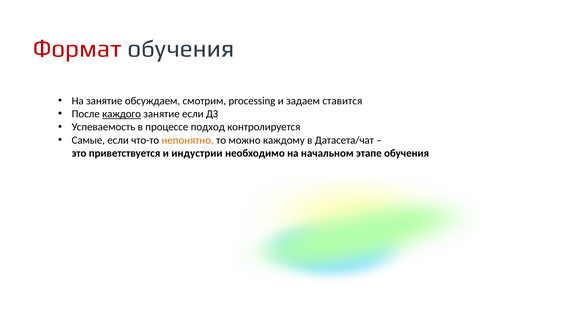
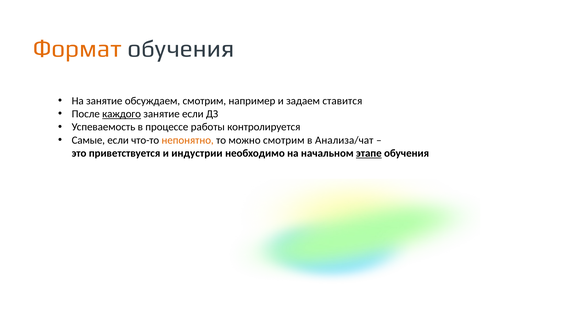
Формат colour: red -> orange
processing: processing -> например
подход: подход -> работы
можно каждому: каждому -> смотрим
Датасета/чат: Датасета/чат -> Анализа/чат
этапе underline: none -> present
